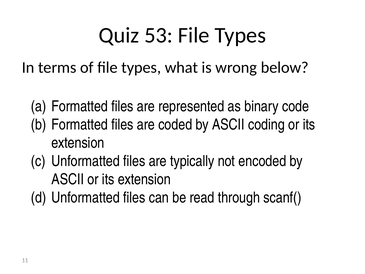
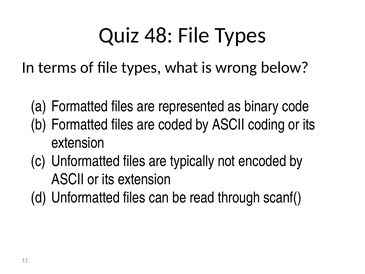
53: 53 -> 48
